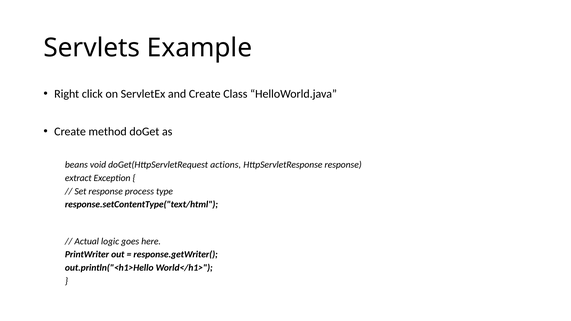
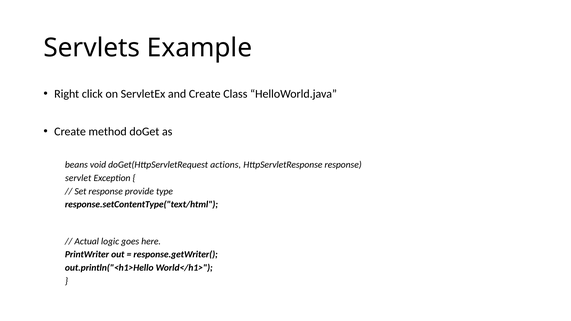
extract: extract -> servlet
process: process -> provide
